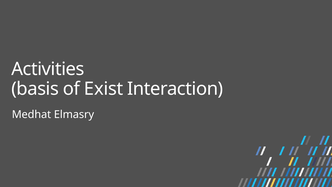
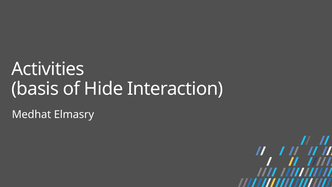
Exist: Exist -> Hide
